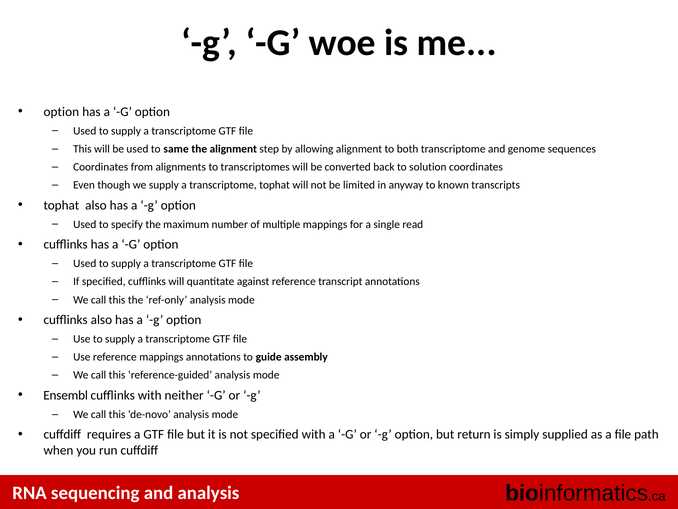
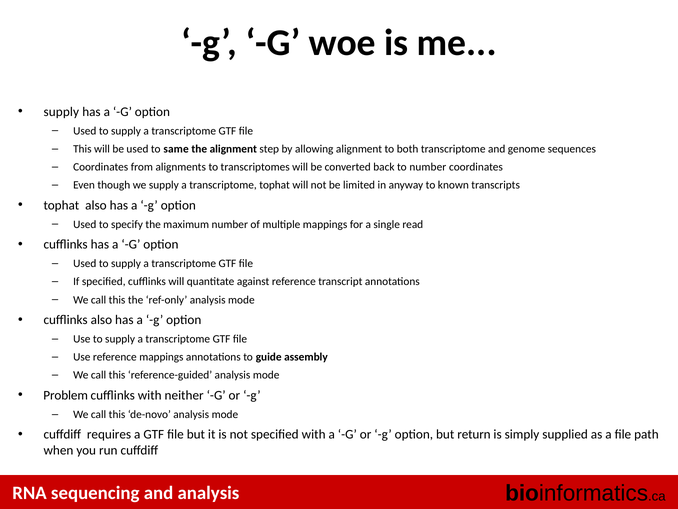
option at (61, 112): option -> supply
to solution: solution -> number
Ensembl: Ensembl -> Problem
